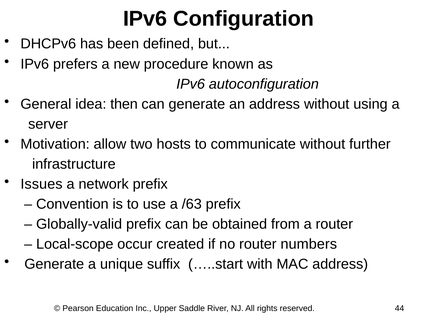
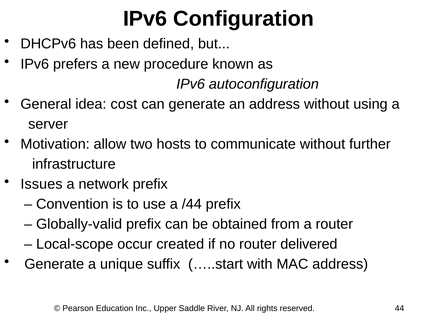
then: then -> cost
/63: /63 -> /44
numbers: numbers -> delivered
